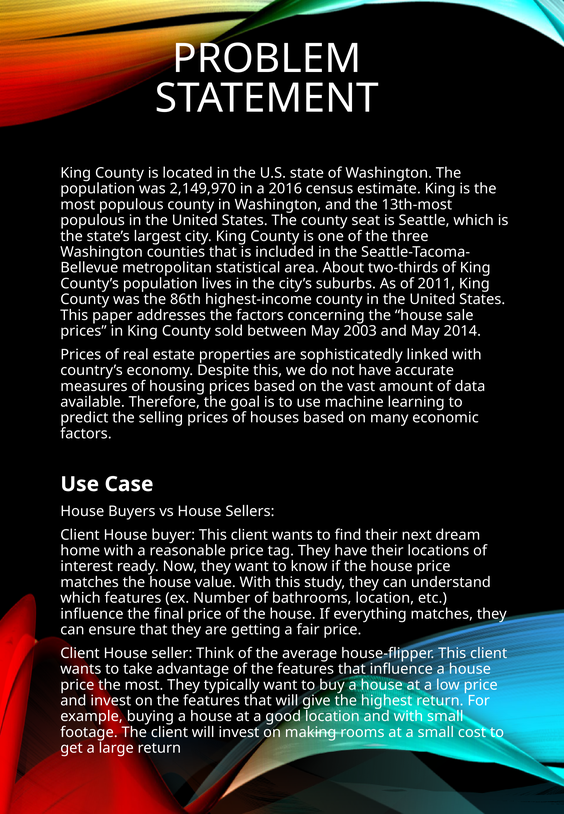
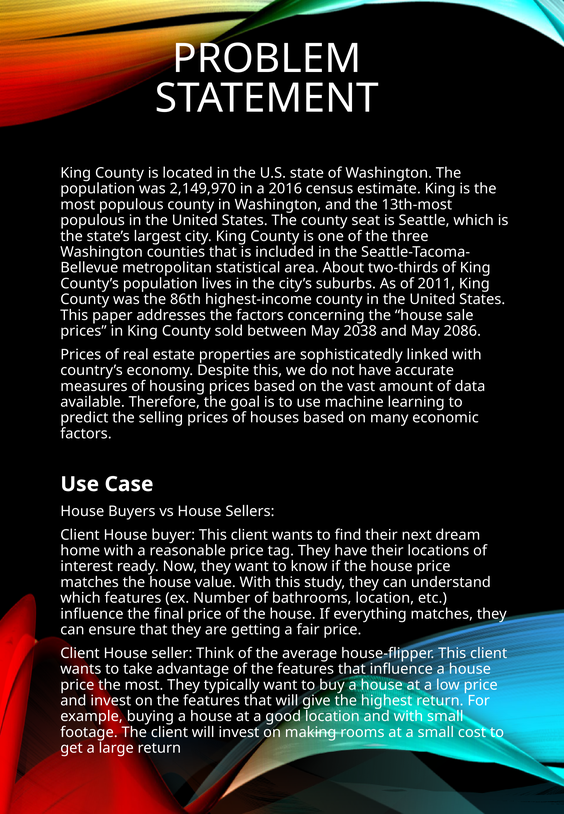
2003: 2003 -> 2038
2014: 2014 -> 2086
